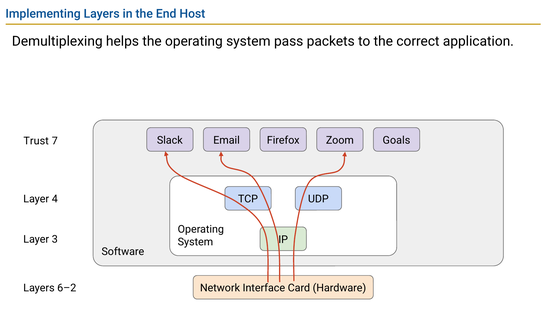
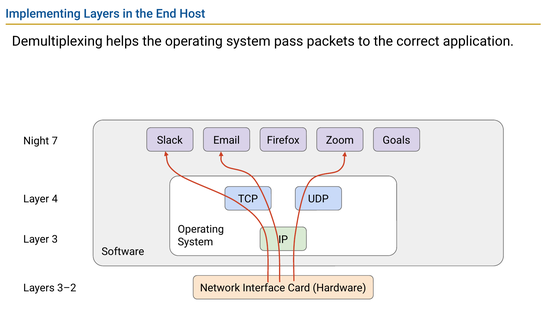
Trust: Trust -> Night
6–2: 6–2 -> 3–2
